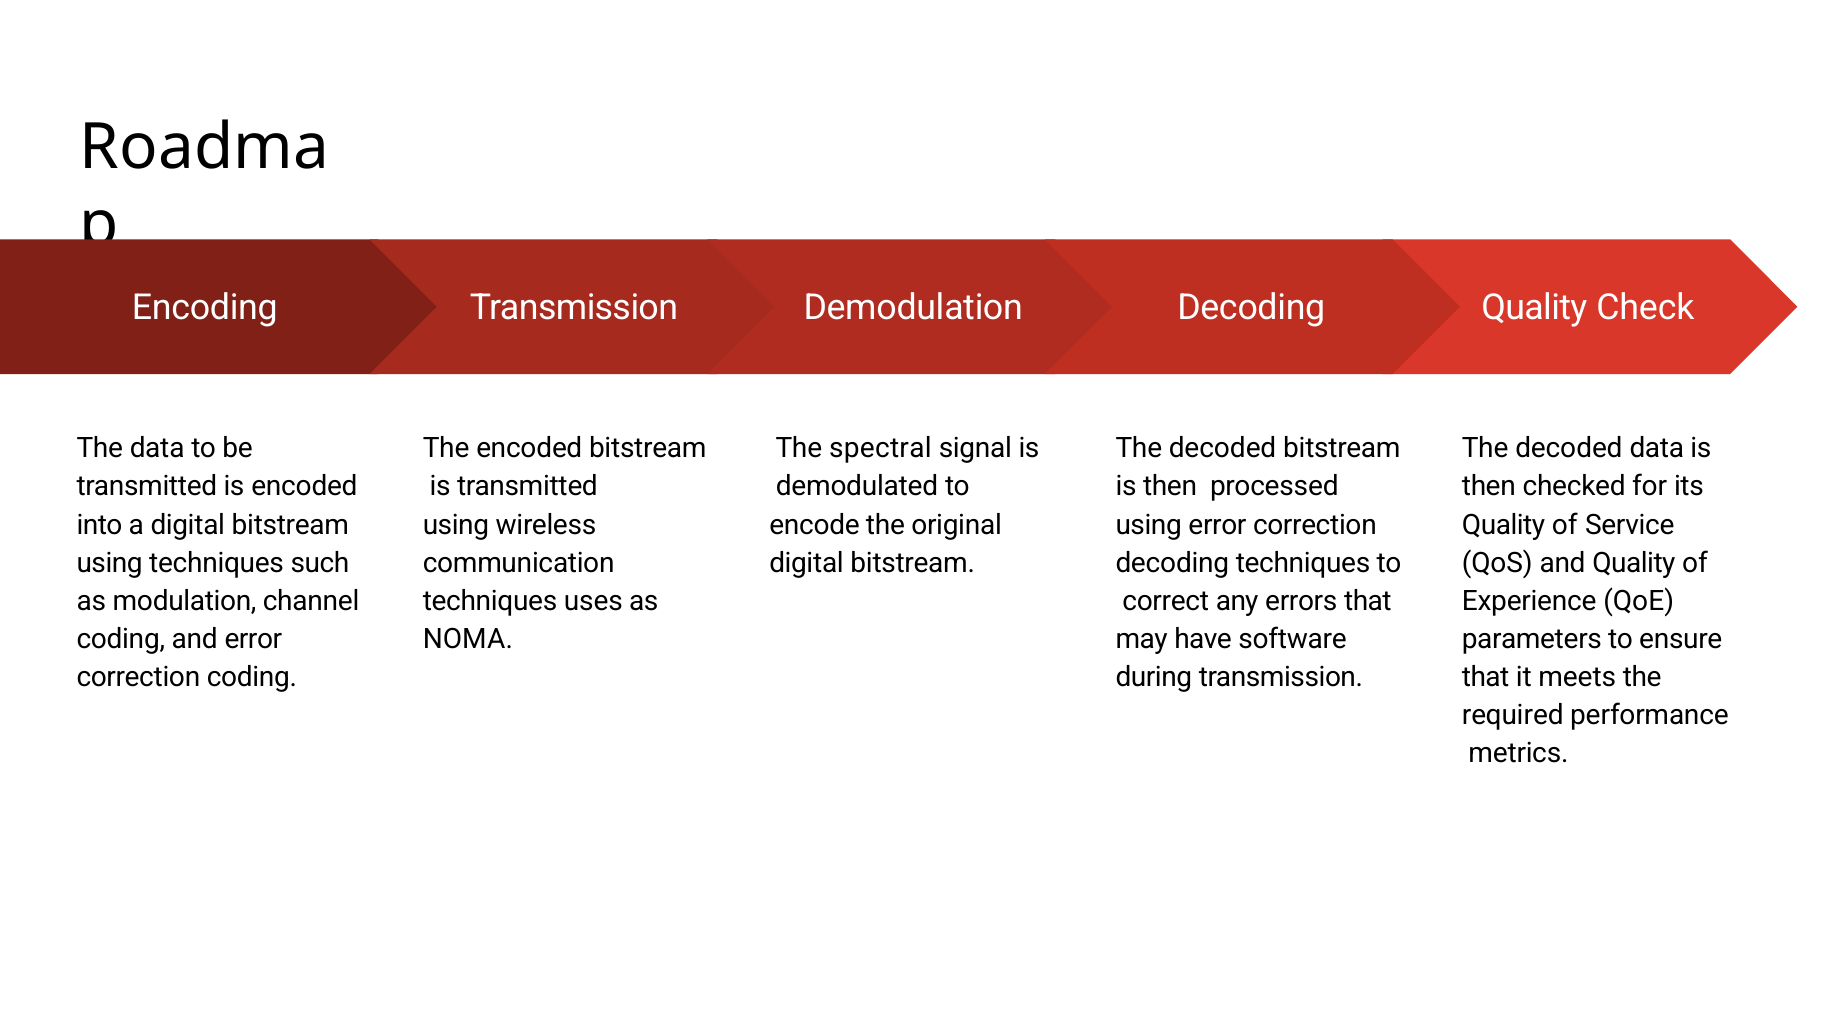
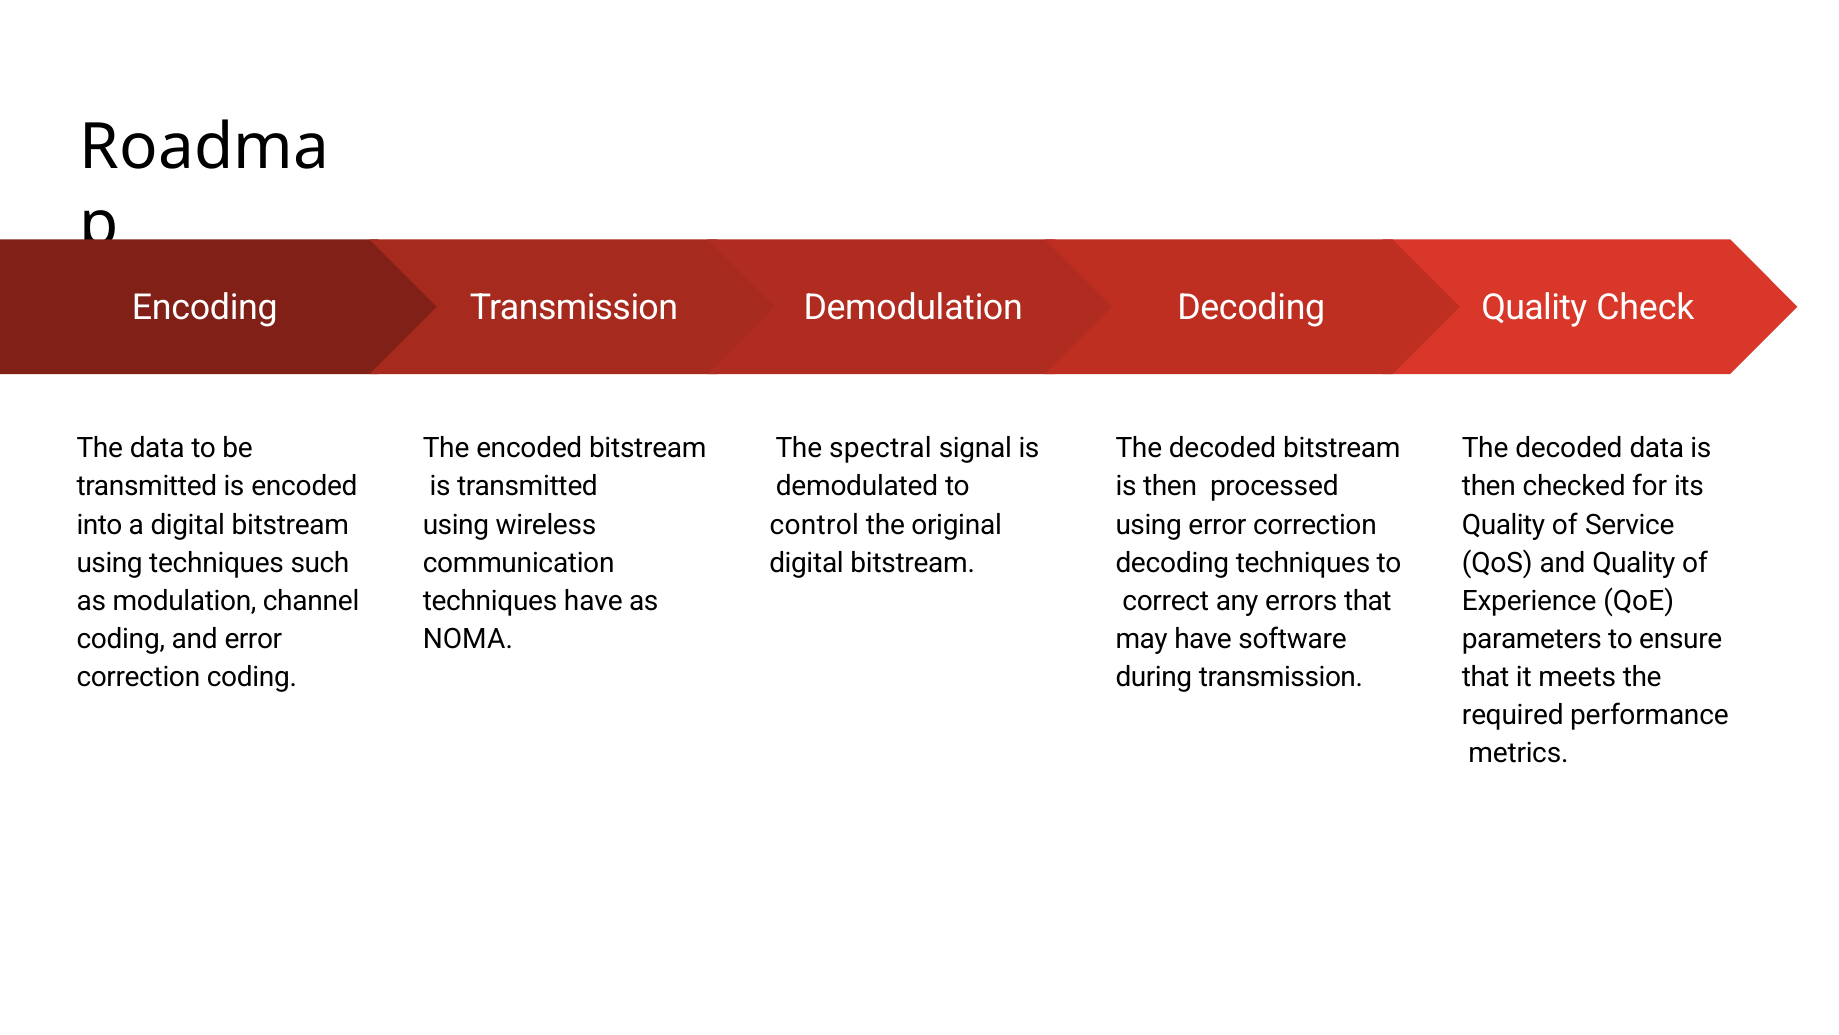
encode: encode -> control
techniques uses: uses -> have
